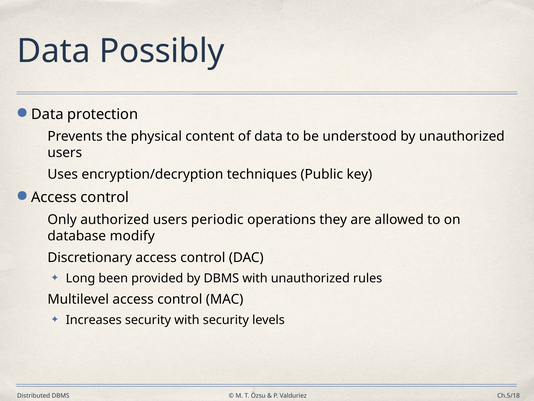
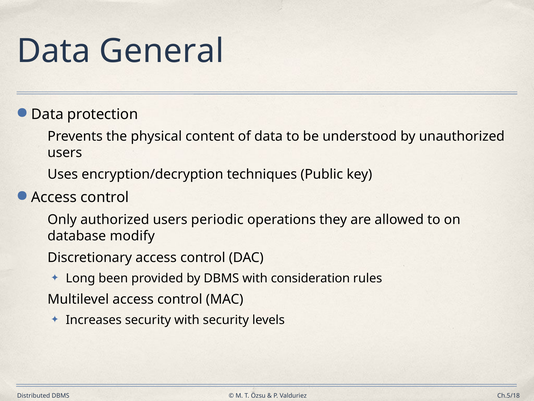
Possibly: Possibly -> General
with unauthorized: unauthorized -> consideration
